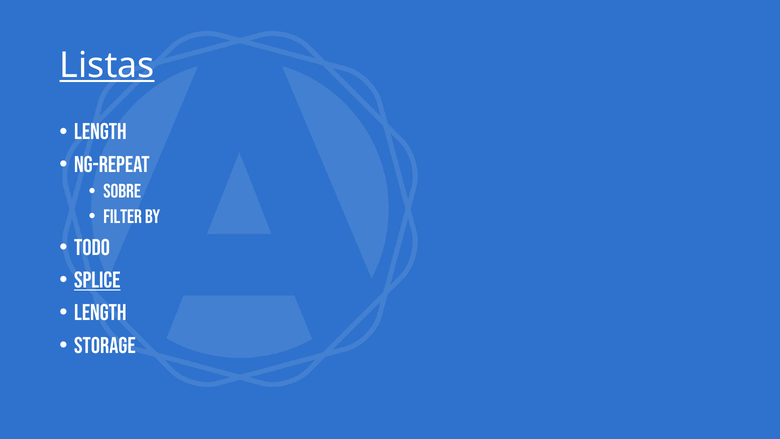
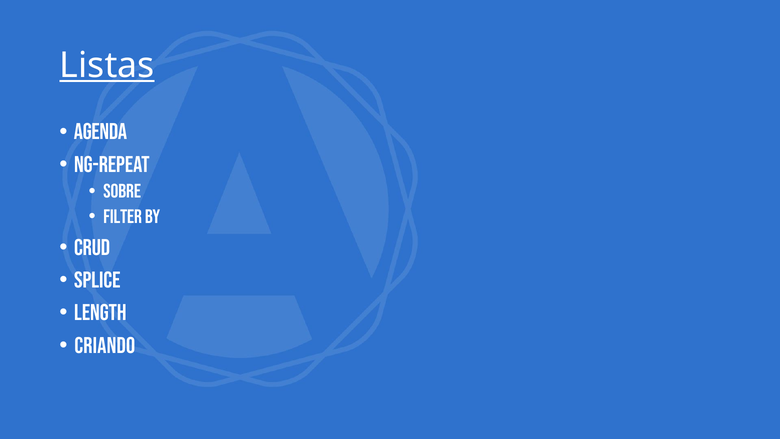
Length at (100, 132): Length -> Agenda
Todo: Todo -> Crud
Splice underline: present -> none
Storage: Storage -> Criando
